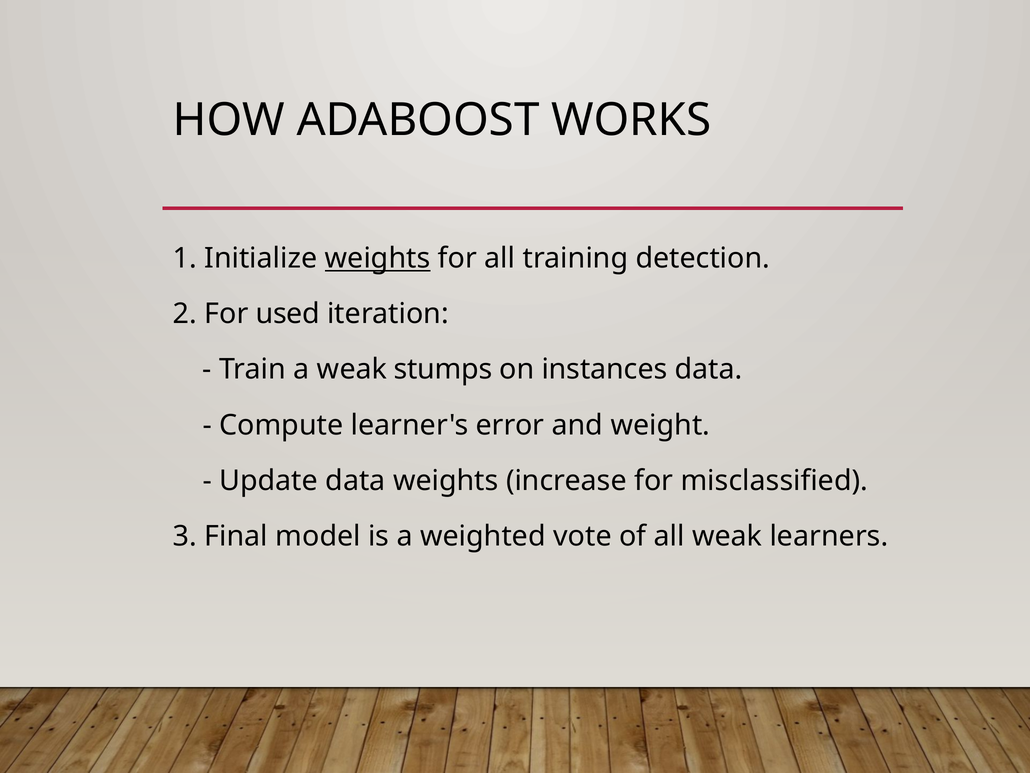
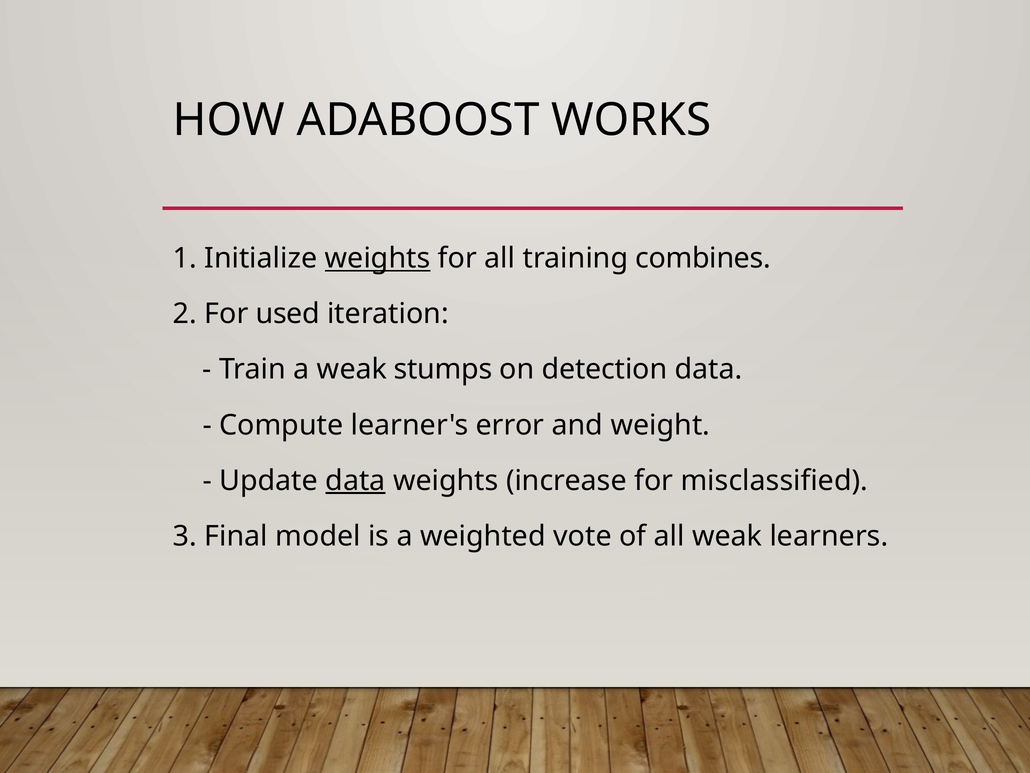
detection: detection -> combines
instances: instances -> detection
data at (355, 480) underline: none -> present
